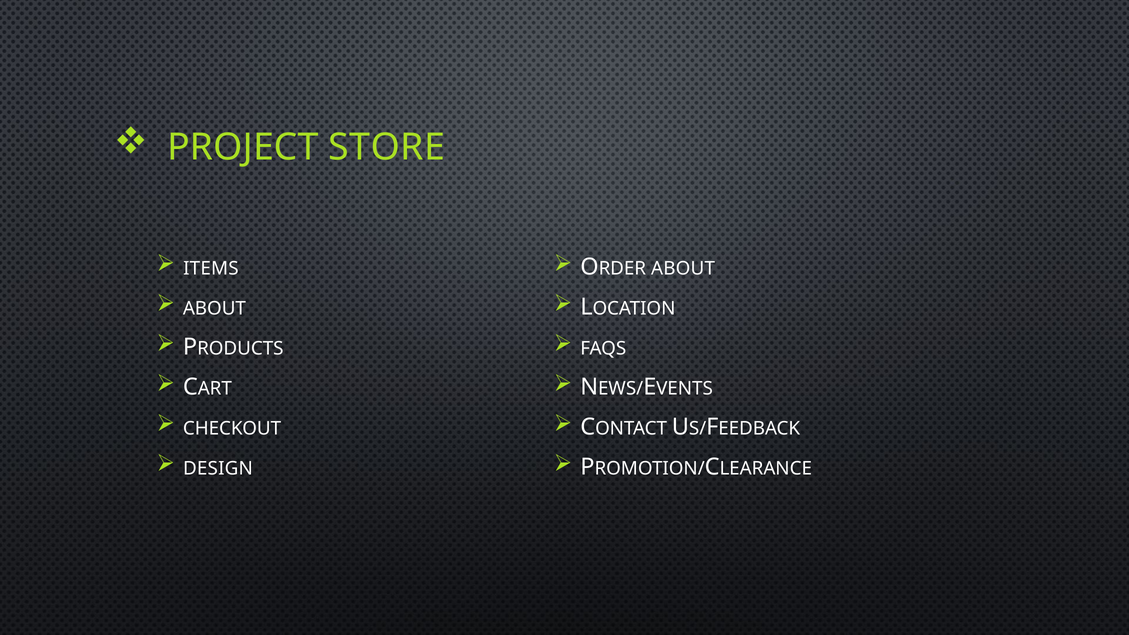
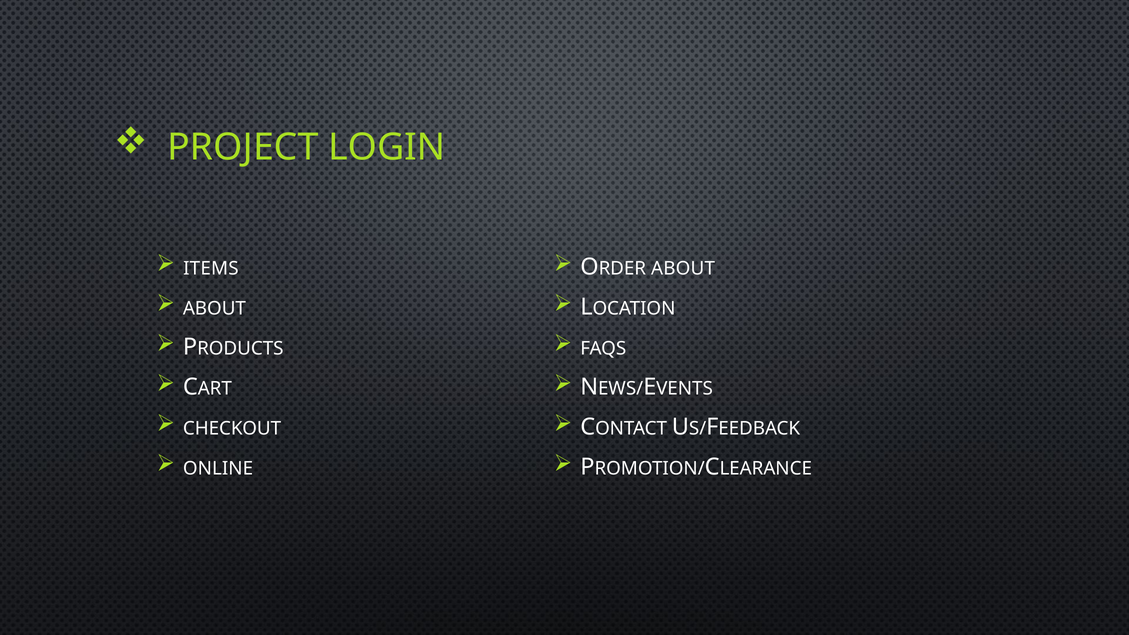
STORE: STORE -> LOGIN
DESIGN: DESIGN -> ONLINE
